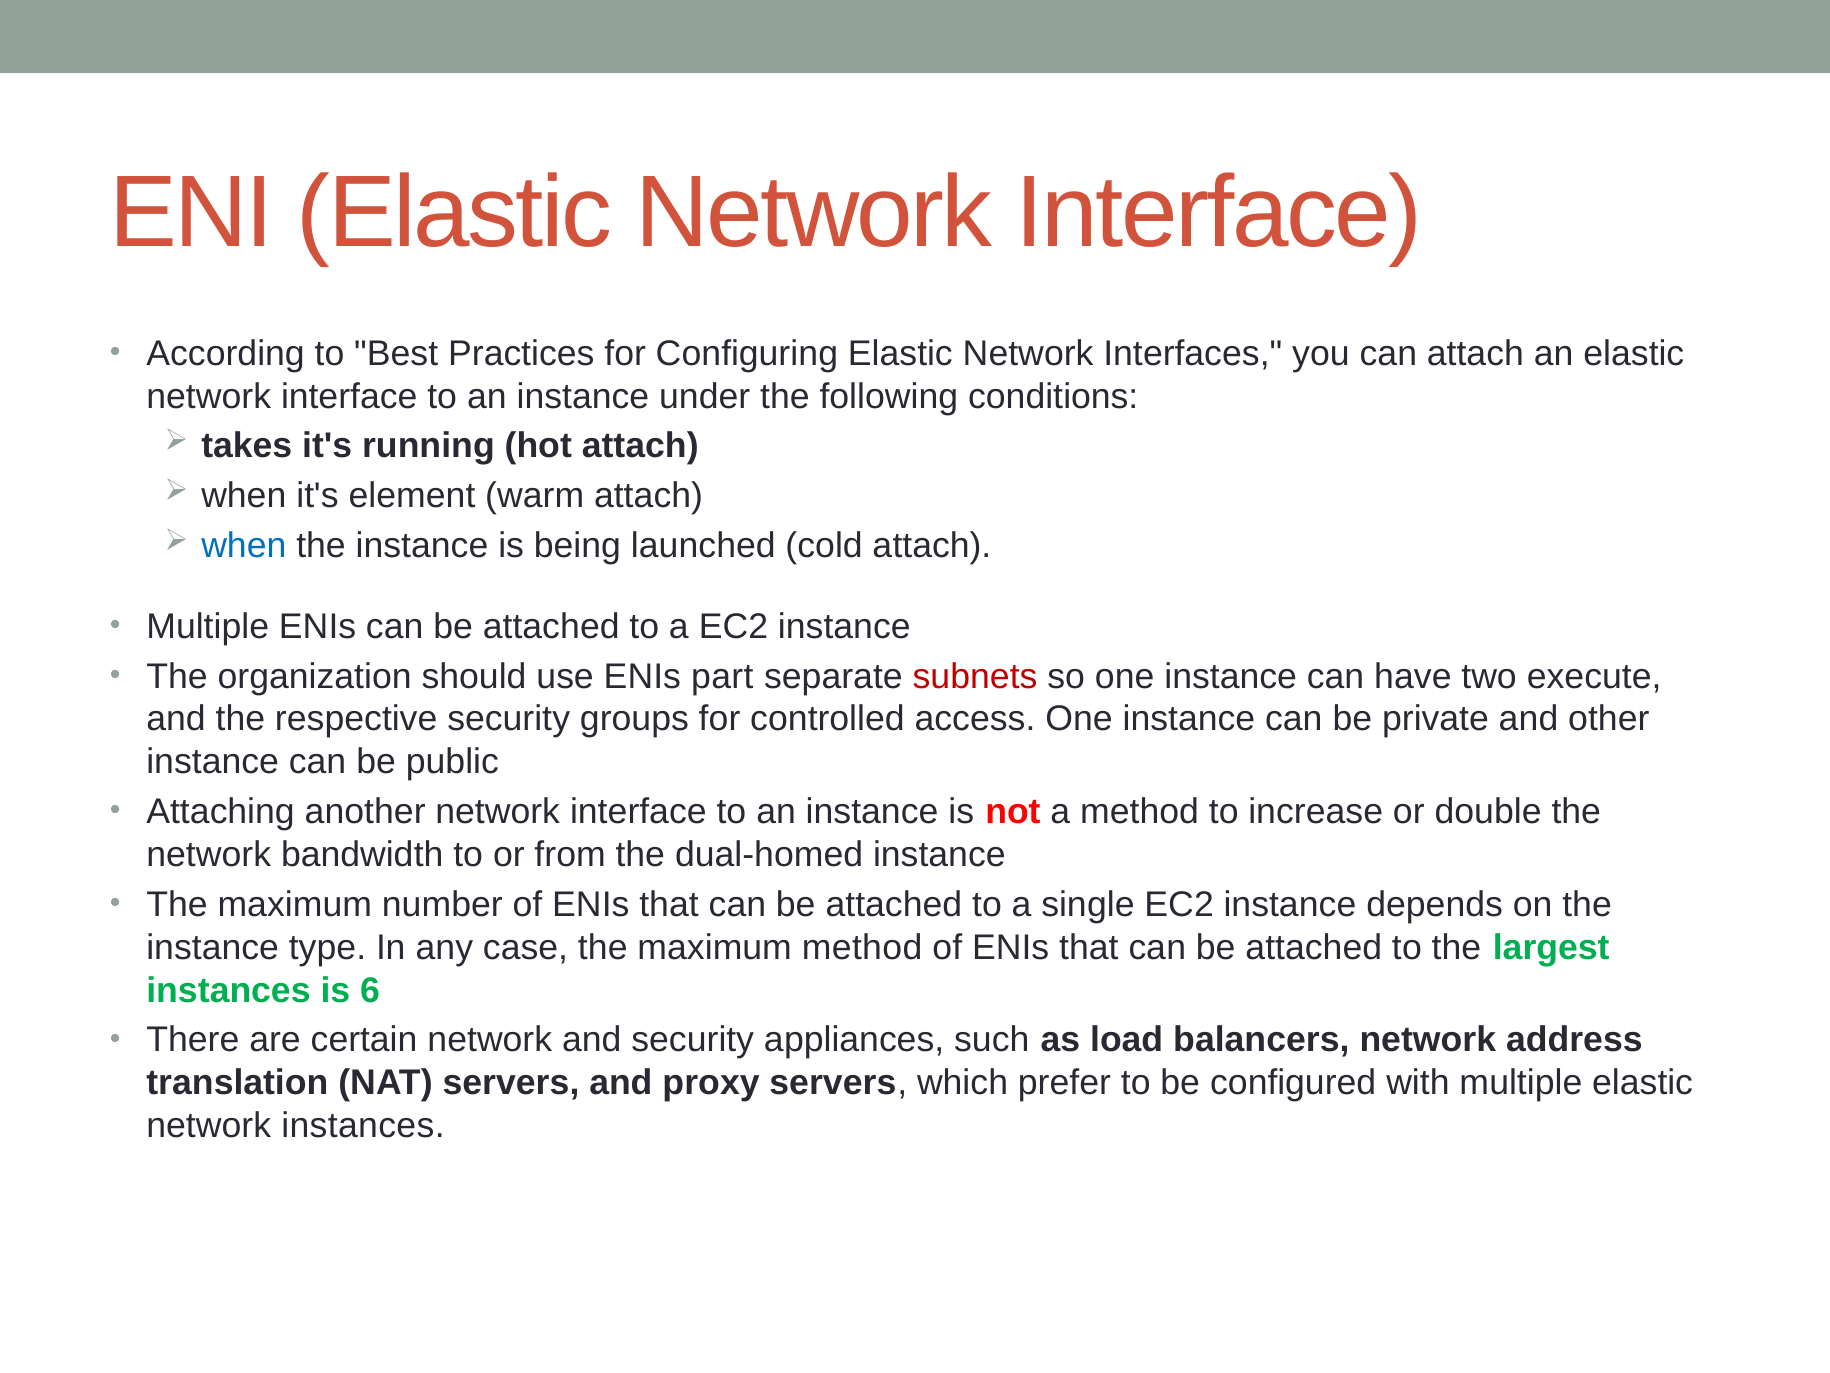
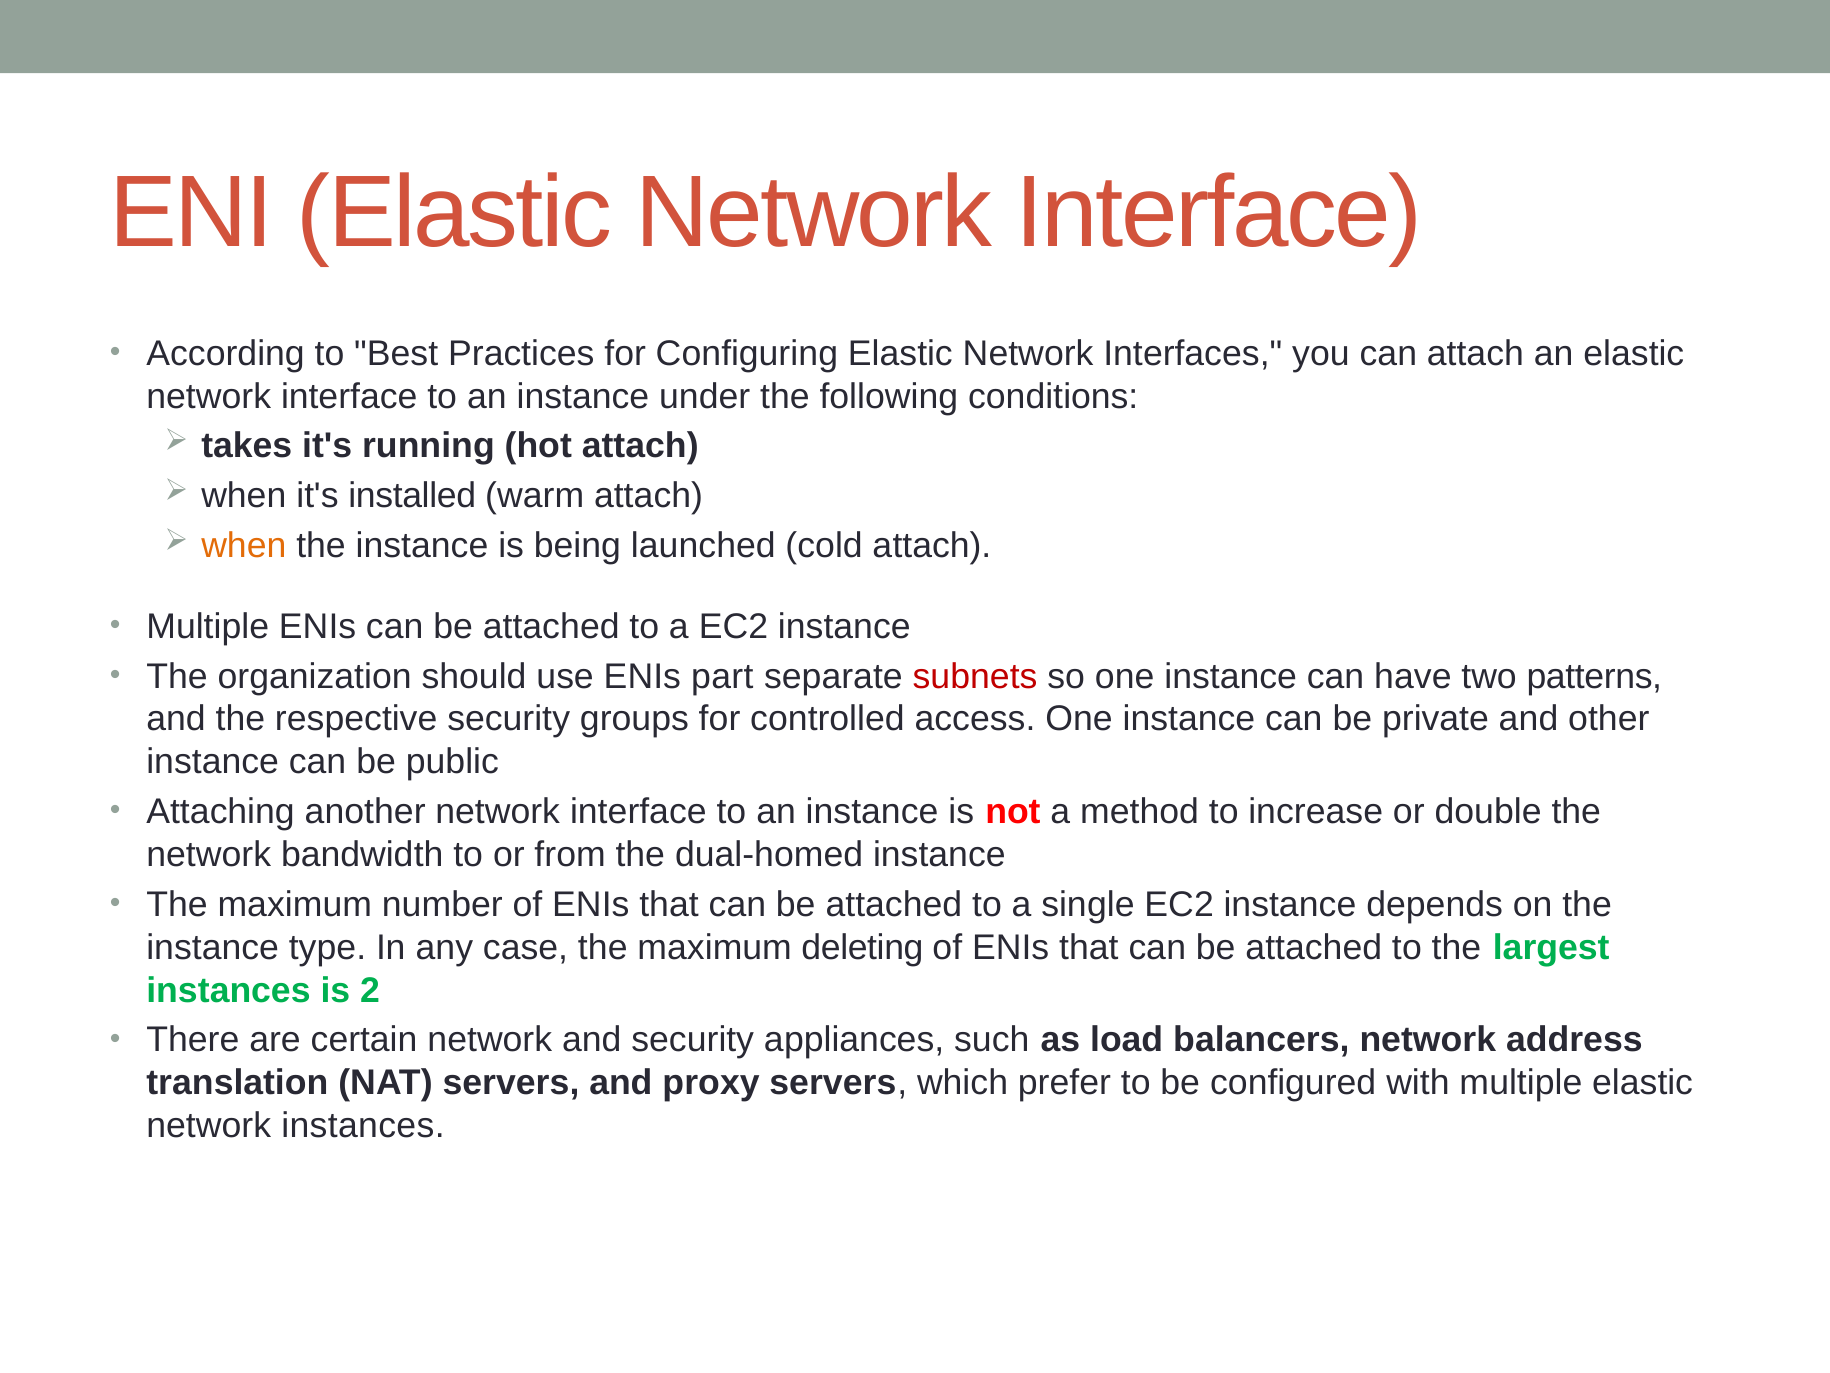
element: element -> installed
when at (244, 546) colour: blue -> orange
execute: execute -> patterns
maximum method: method -> deleting
6: 6 -> 2
